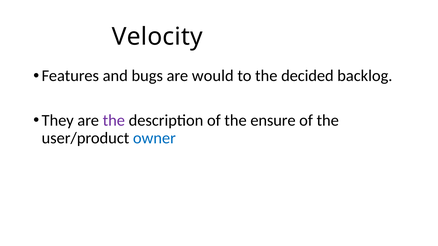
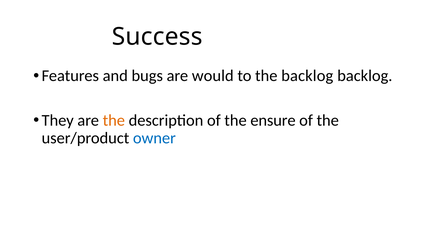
Velocity: Velocity -> Success
the decided: decided -> backlog
the at (114, 121) colour: purple -> orange
